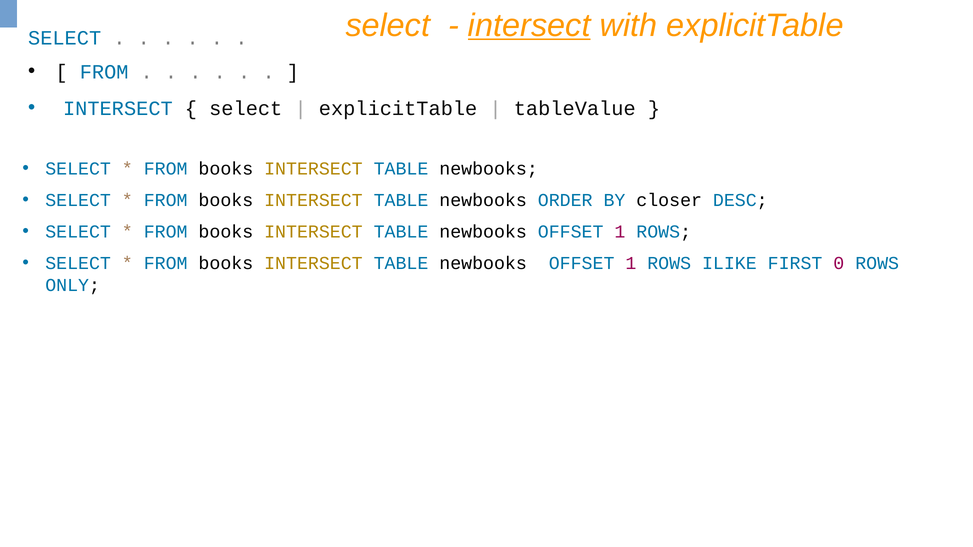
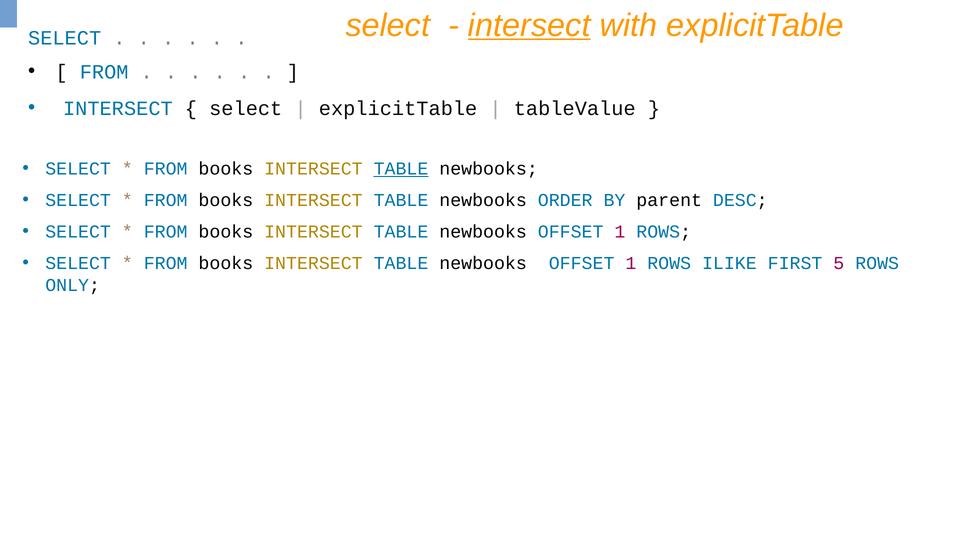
TABLE at (401, 169) underline: none -> present
closer: closer -> parent
0: 0 -> 5
